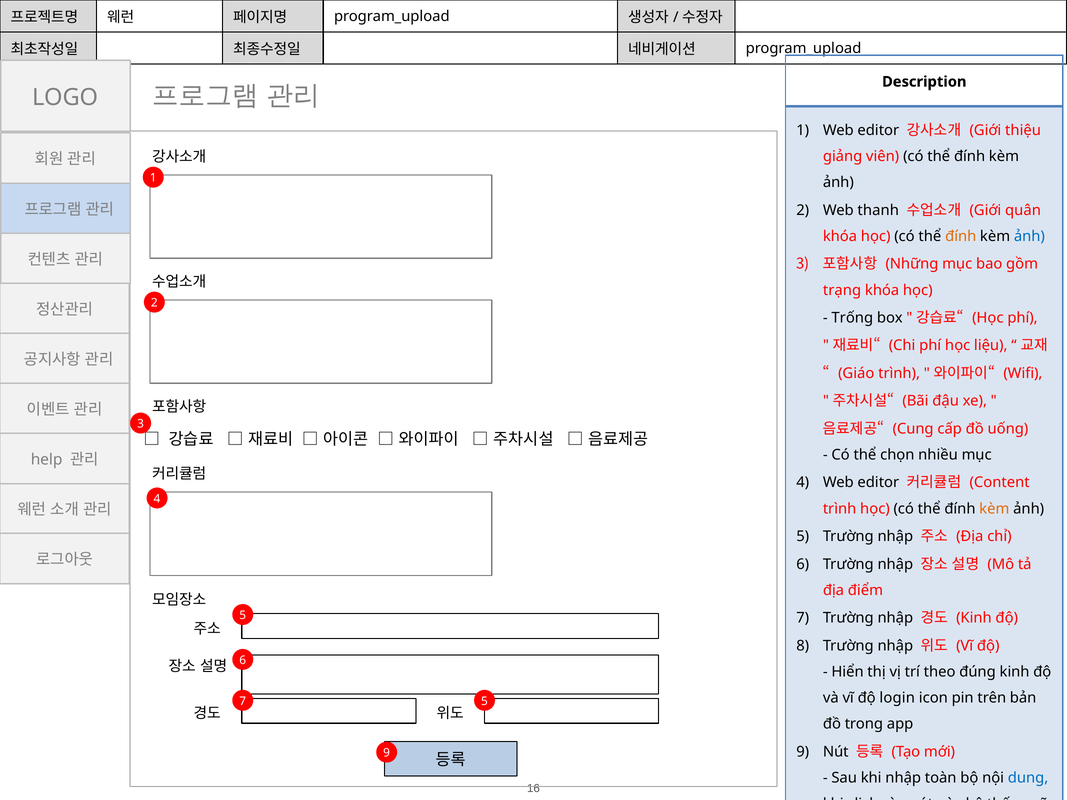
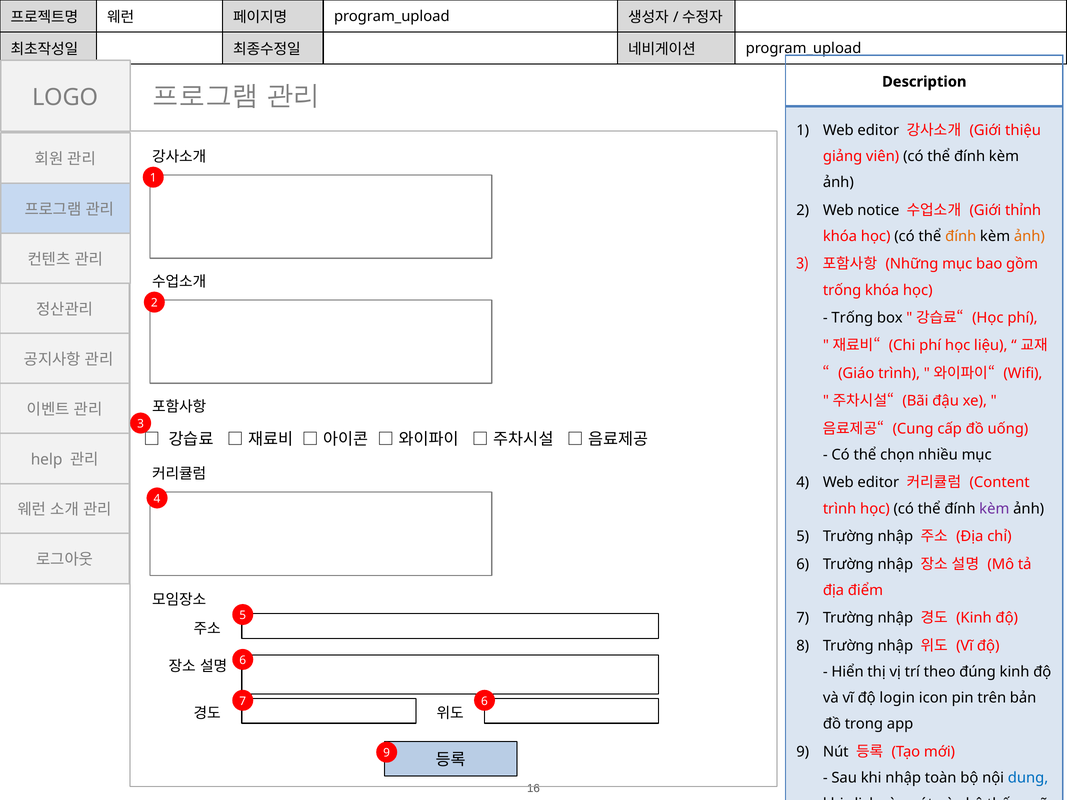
thanh: thanh -> notice
quân: quân -> thỉnh
ảnh at (1029, 236) colour: blue -> orange
trạng at (842, 290): trạng -> trống
kèm at (994, 509) colour: orange -> purple
7 5: 5 -> 6
